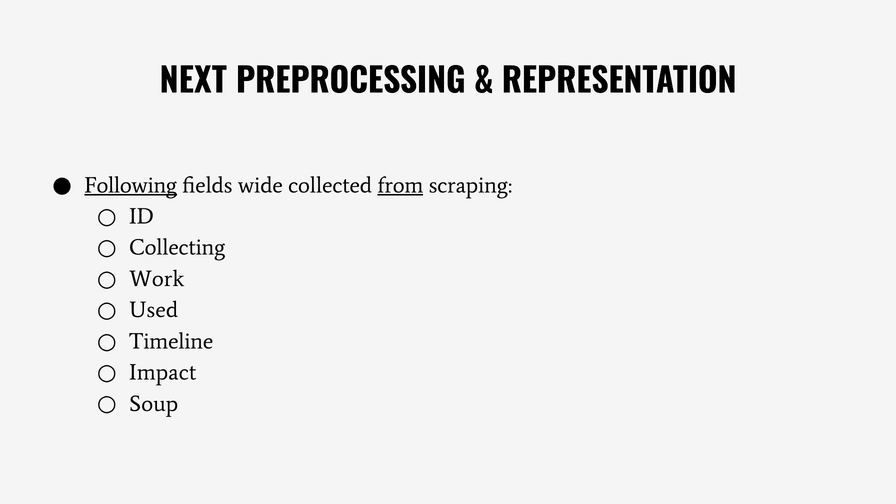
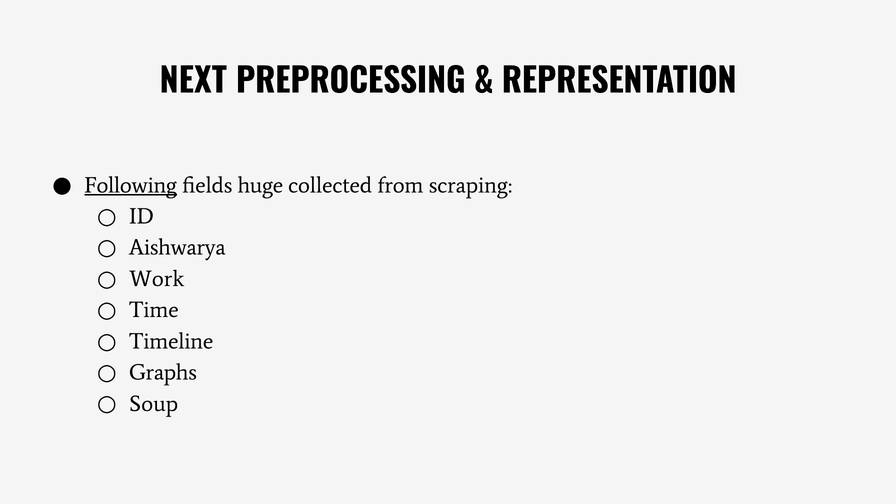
wide: wide -> huge
from underline: present -> none
Collecting: Collecting -> Aishwarya
Used: Used -> Time
Impact: Impact -> Graphs
